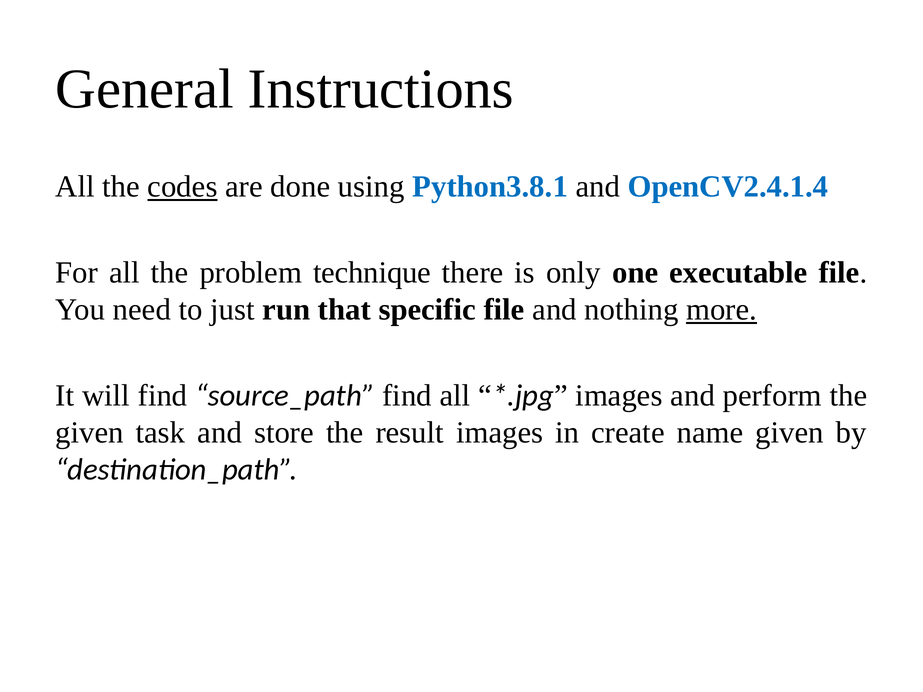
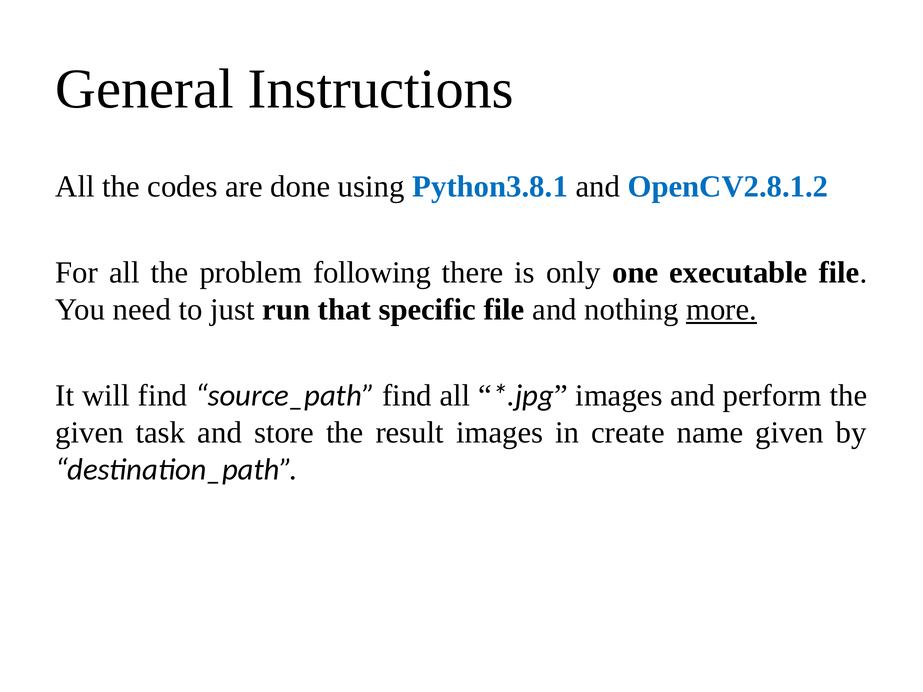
codes underline: present -> none
OpenCV2.4.1.4: OpenCV2.4.1.4 -> OpenCV2.8.1.2
technique: technique -> following
